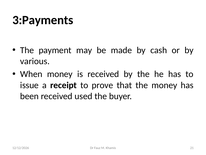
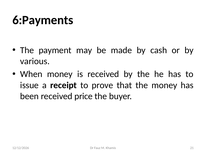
3:Payments: 3:Payments -> 6:Payments
used: used -> price
